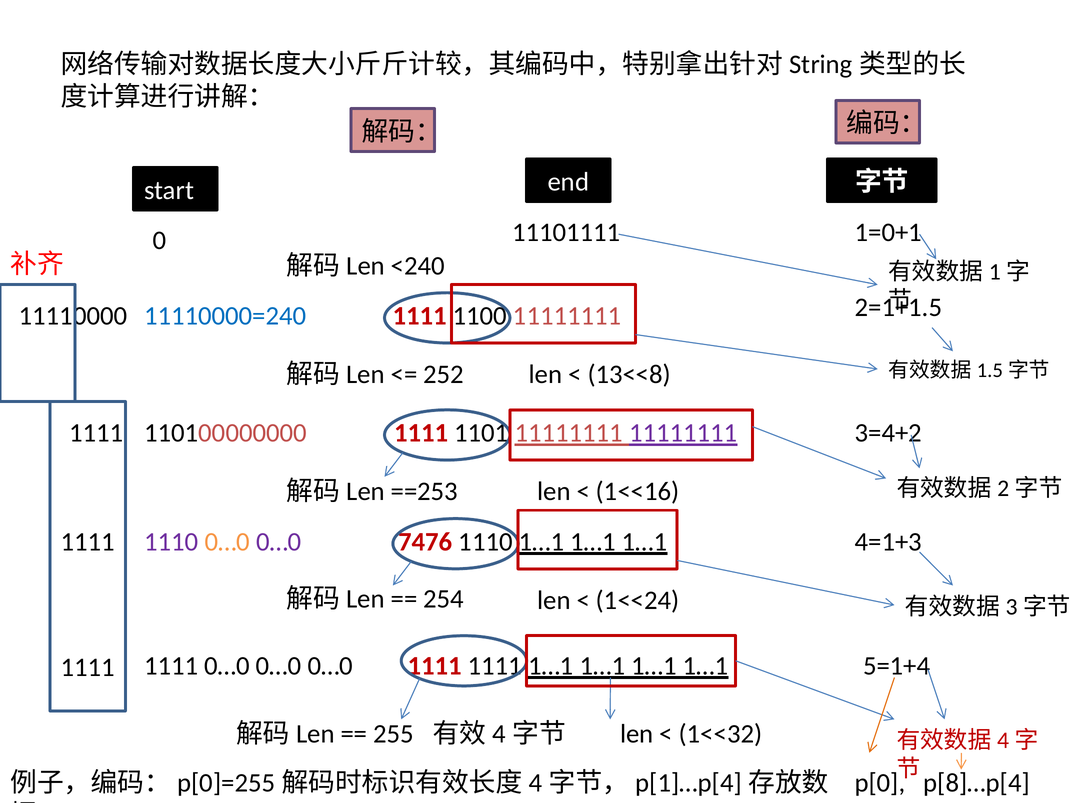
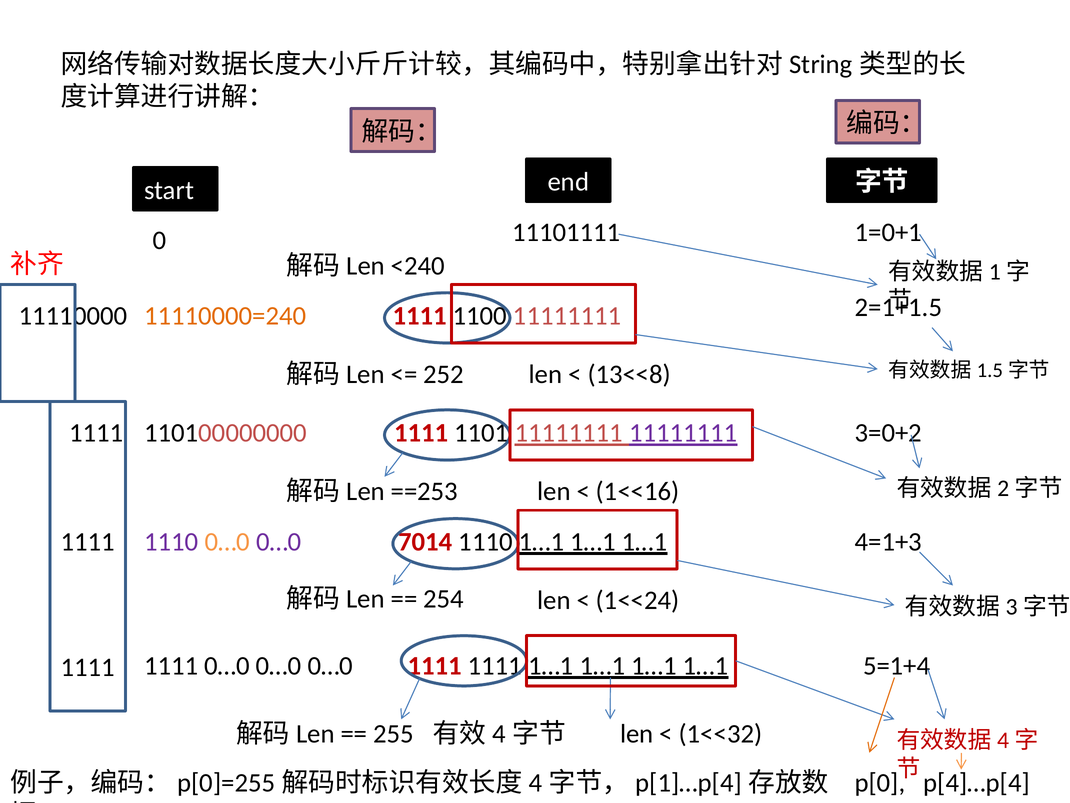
11110000=240 colour: blue -> orange
3=4+2: 3=4+2 -> 3=0+2
7476: 7476 -> 7014
p[8]…p[4: p[8]…p[4 -> p[4]…p[4
